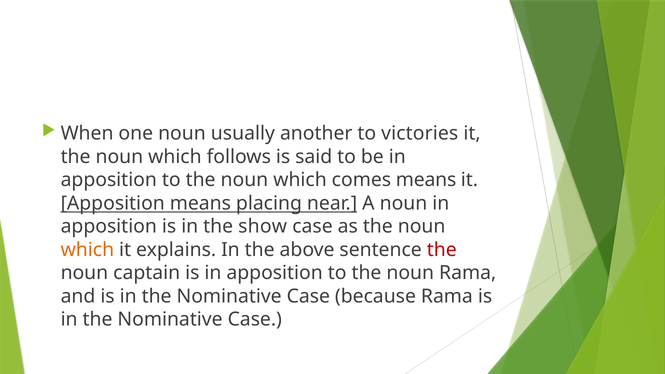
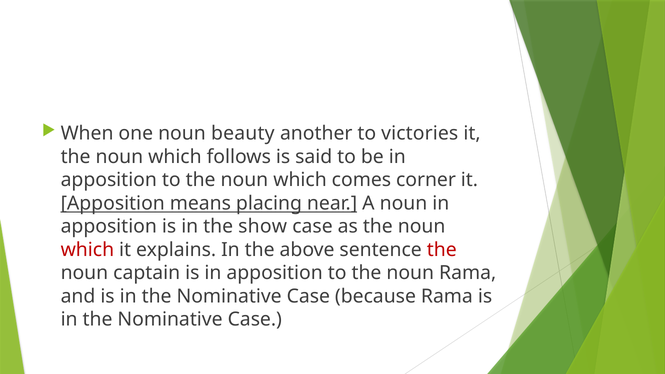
usually: usually -> beauty
comes means: means -> corner
which at (87, 250) colour: orange -> red
